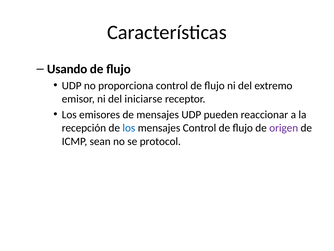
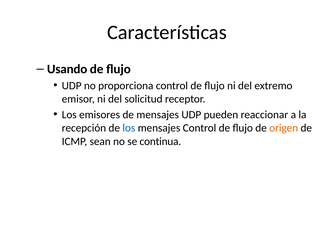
iniciarse: iniciarse -> solicitud
origen colour: purple -> orange
protocol: protocol -> continua
